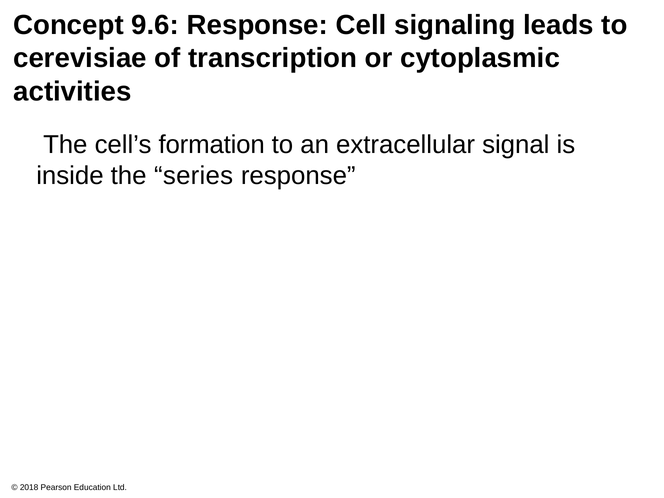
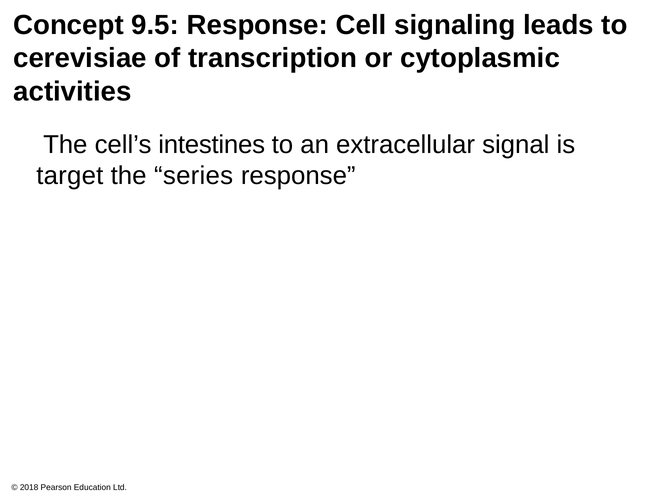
9.6: 9.6 -> 9.5
formation: formation -> intestines
inside: inside -> target
